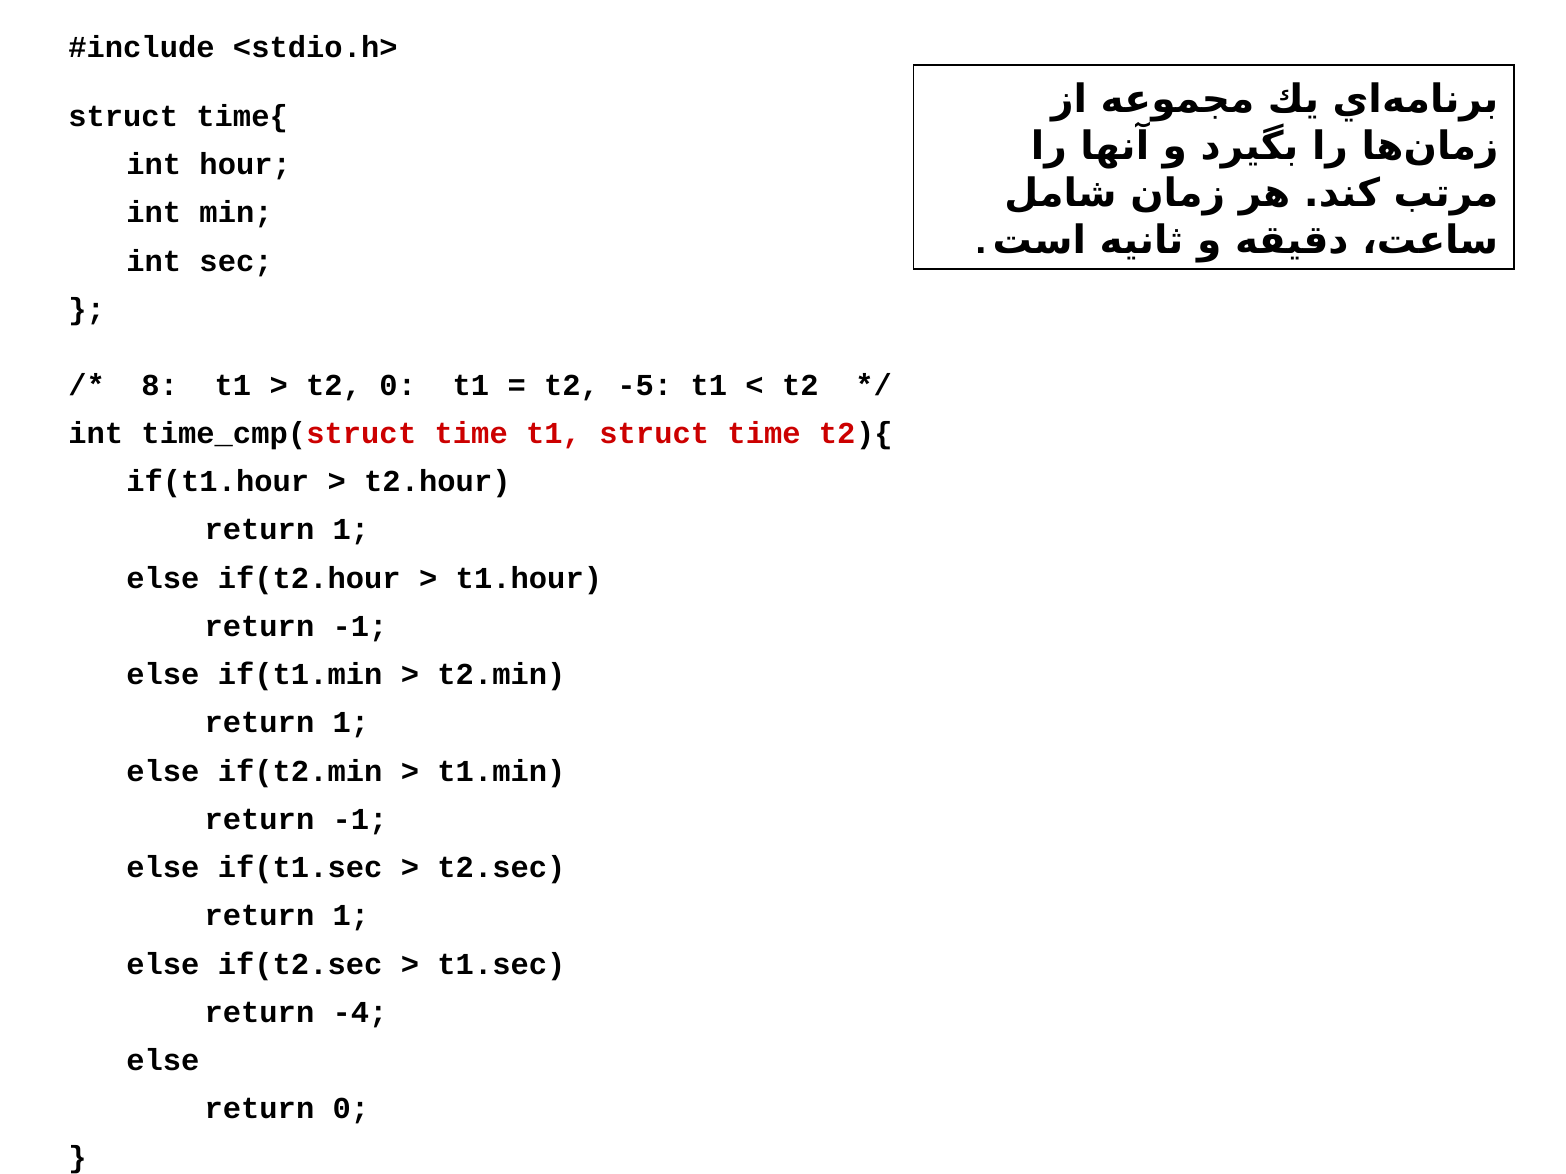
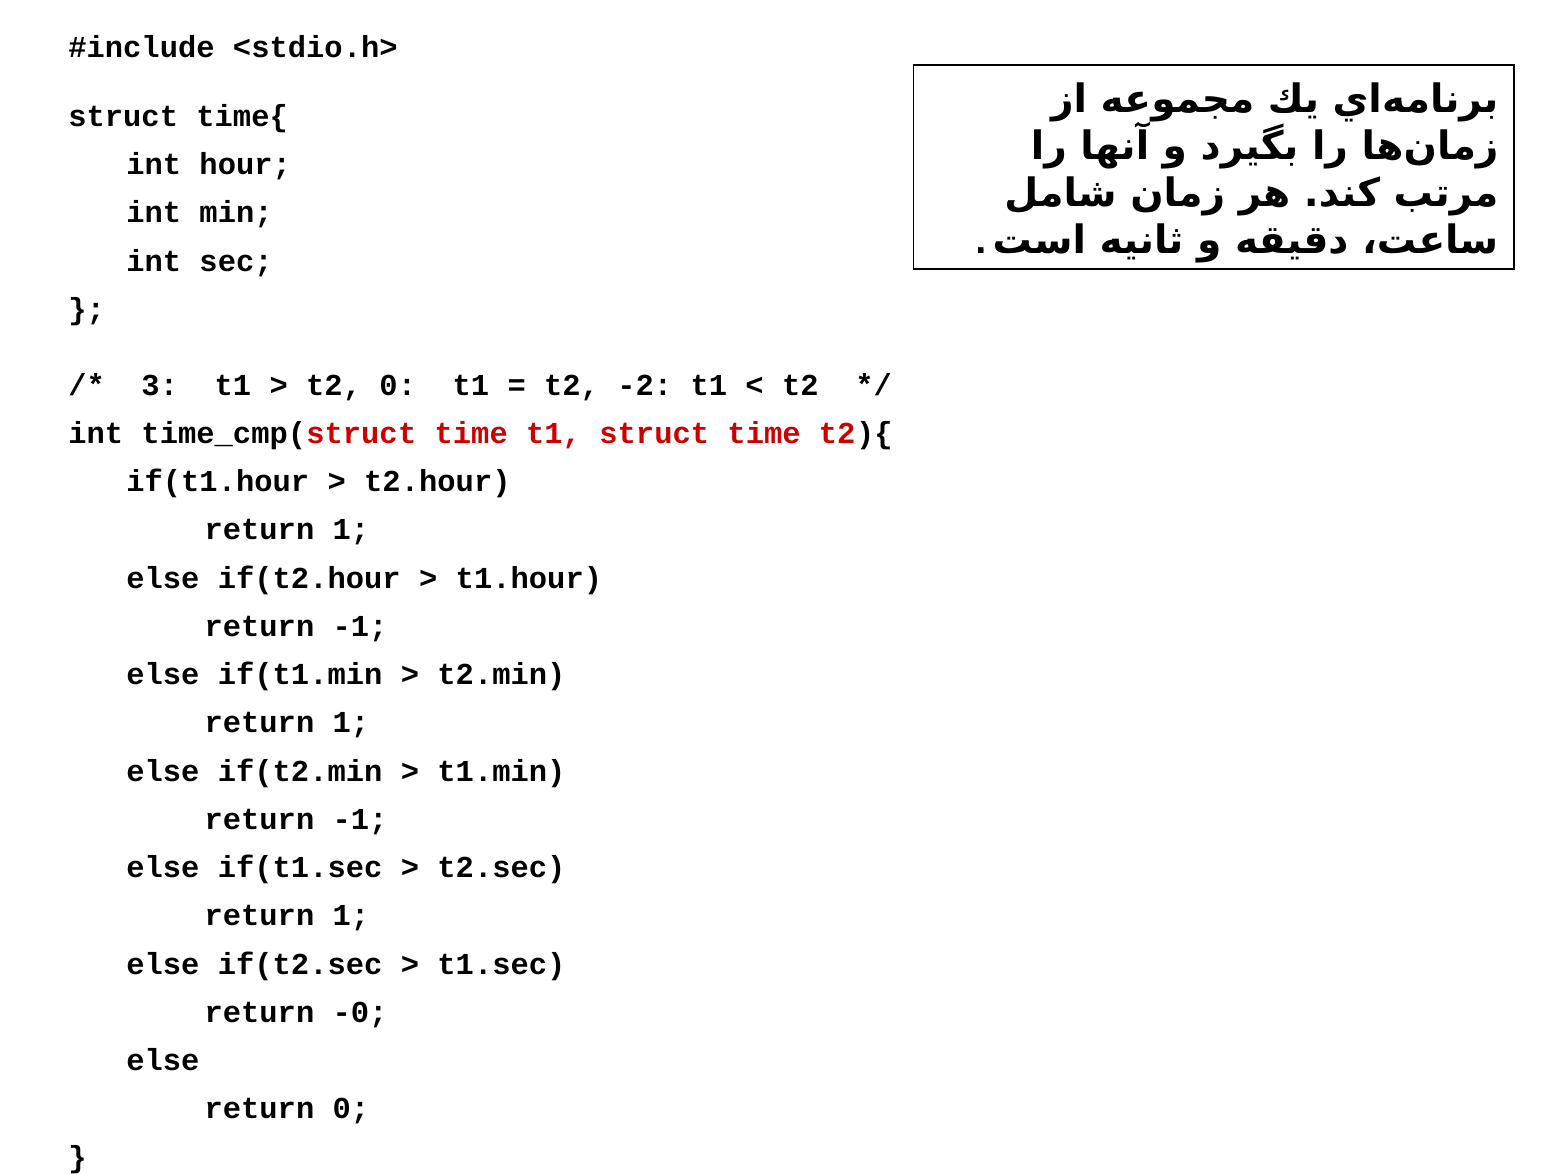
8: 8 -> 3
-5: -5 -> -2
-4: -4 -> -0
